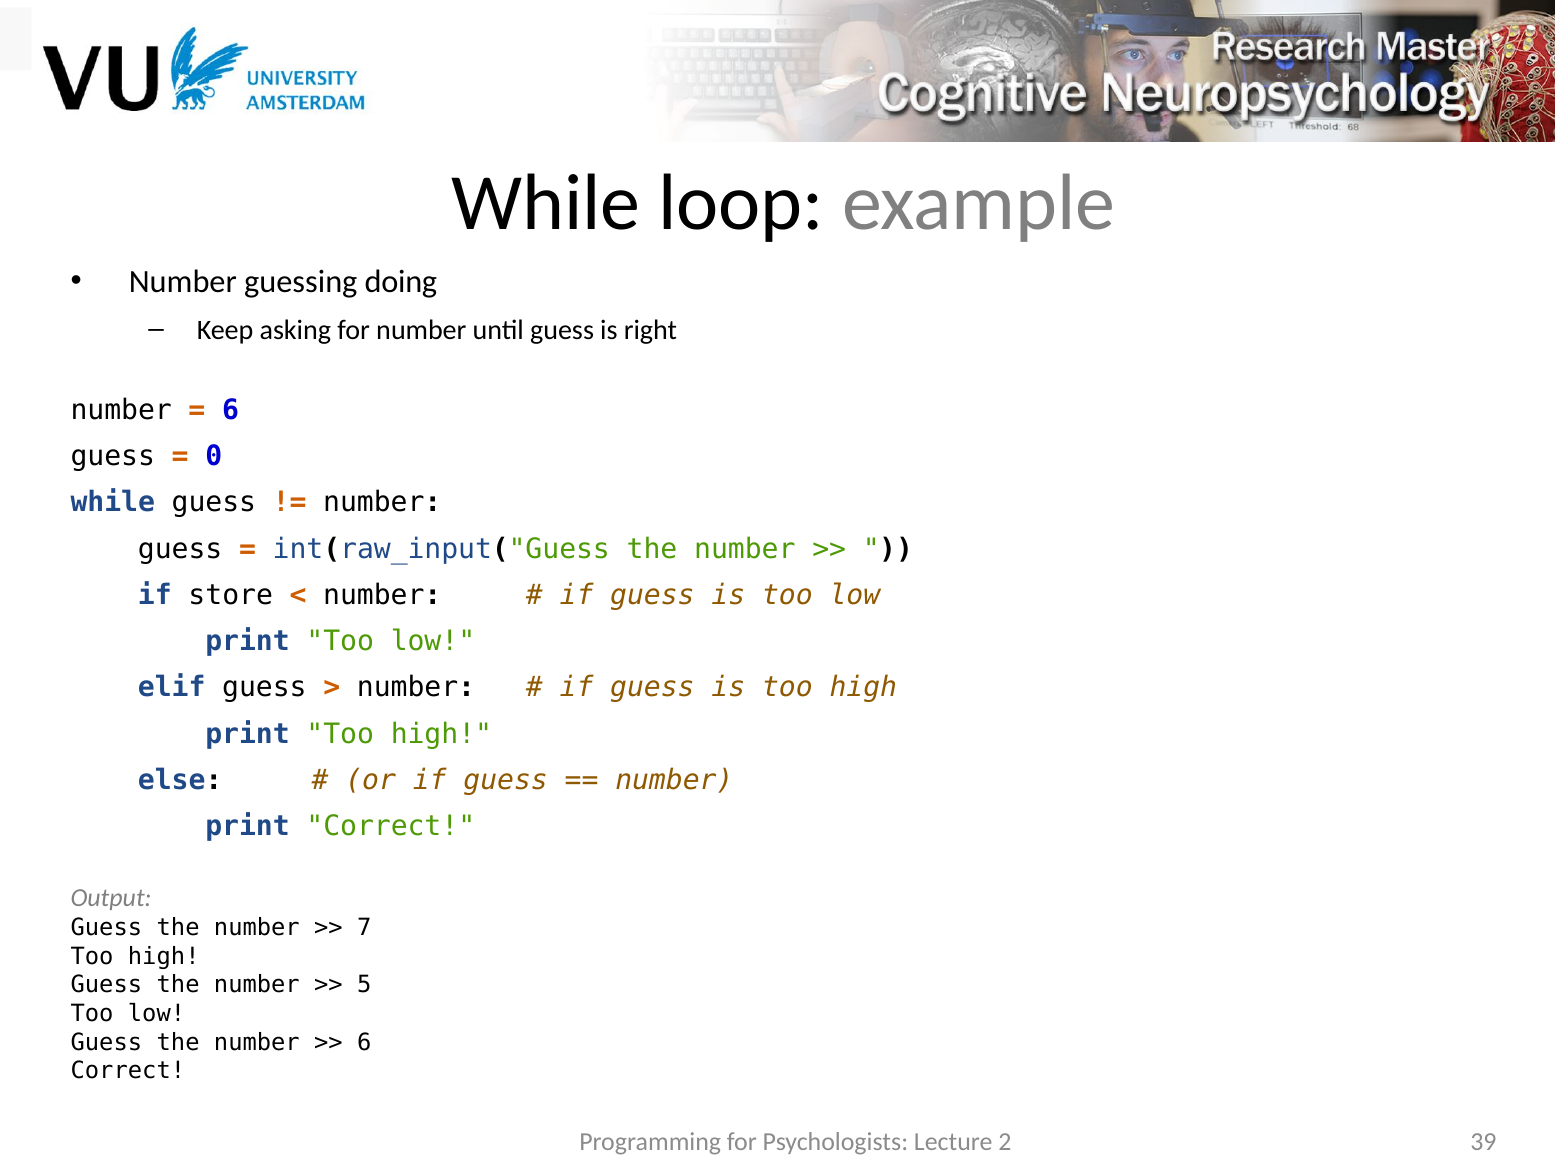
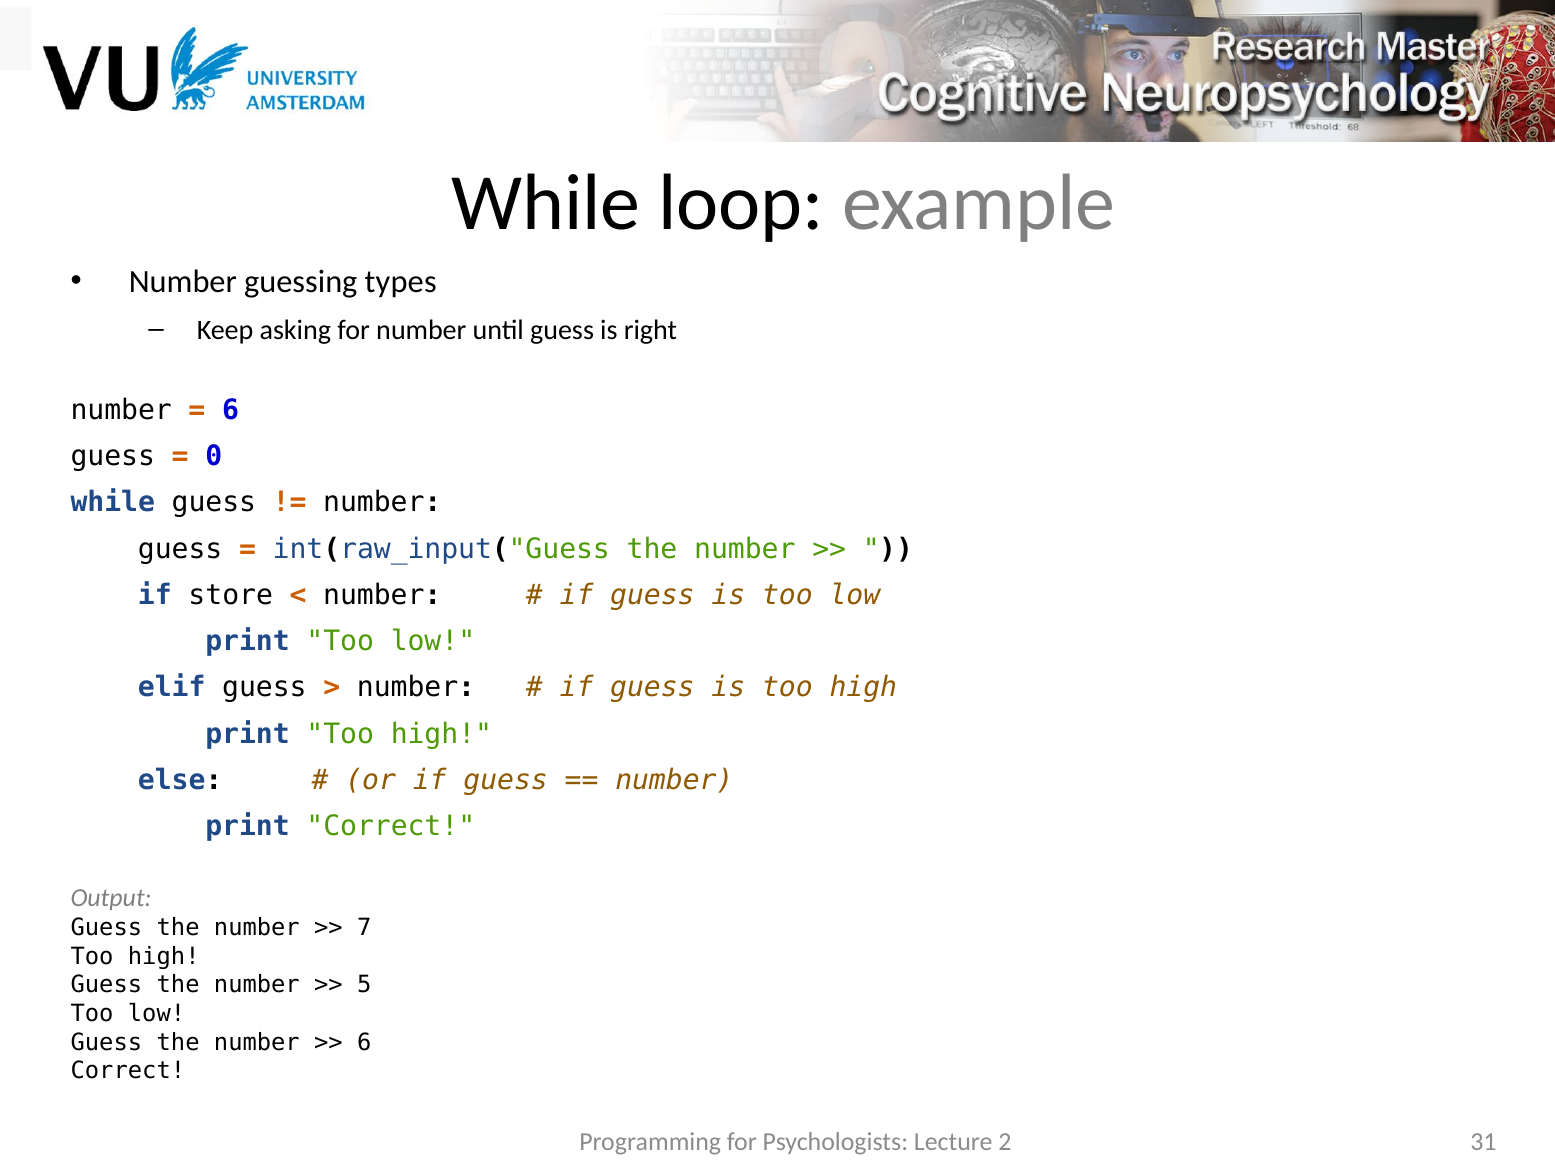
doing: doing -> types
39: 39 -> 31
